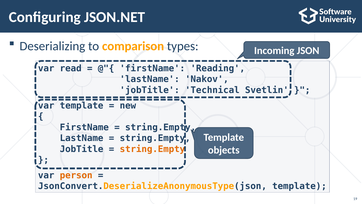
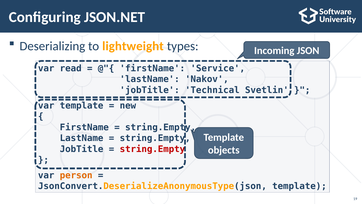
comparison: comparison -> lightweight
Reading: Reading -> Service
string.Empty at (152, 149) colour: orange -> red
